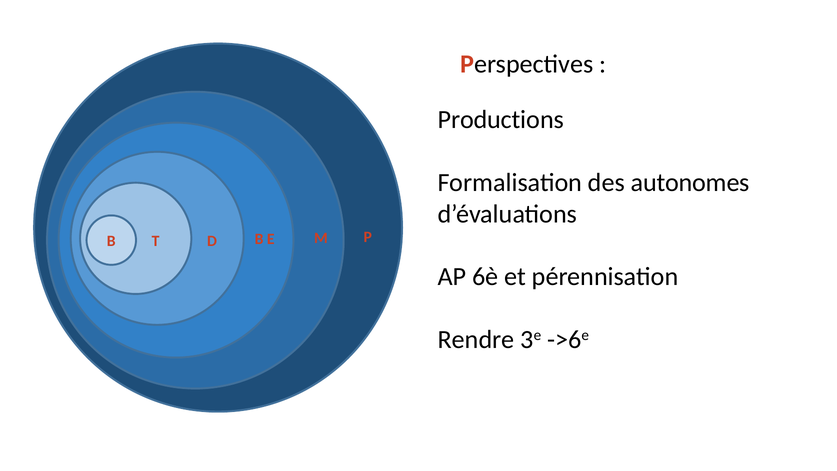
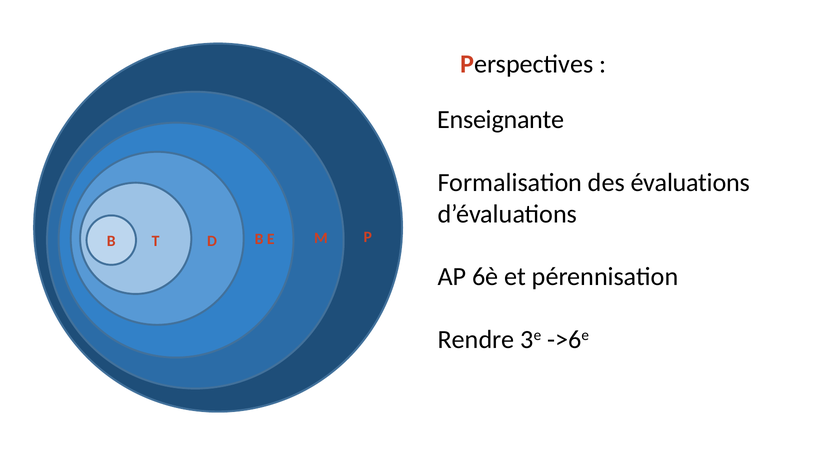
Productions: Productions -> Enseignante
autonomes: autonomes -> évaluations
